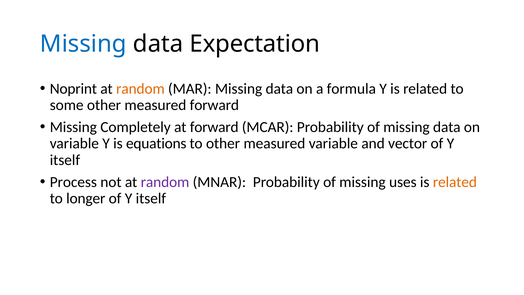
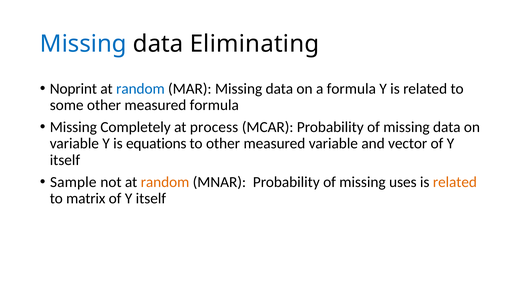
Expectation: Expectation -> Eliminating
random at (140, 89) colour: orange -> blue
measured forward: forward -> formula
at forward: forward -> process
Process: Process -> Sample
random at (165, 182) colour: purple -> orange
longer: longer -> matrix
